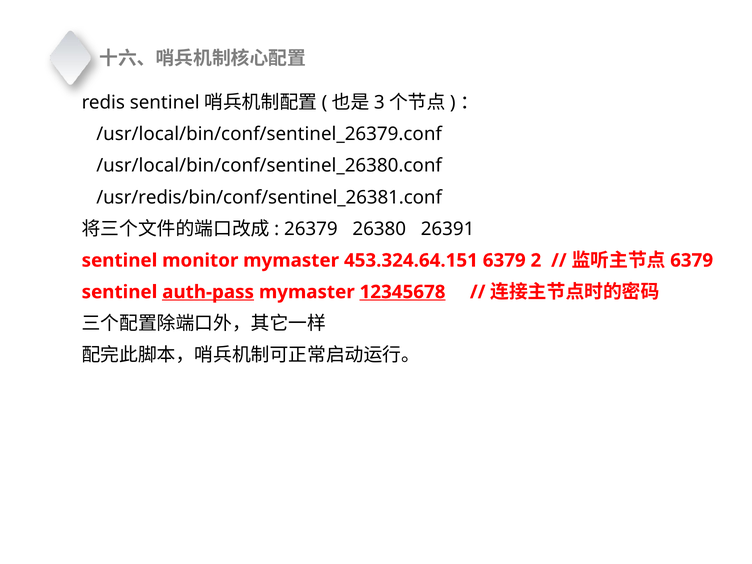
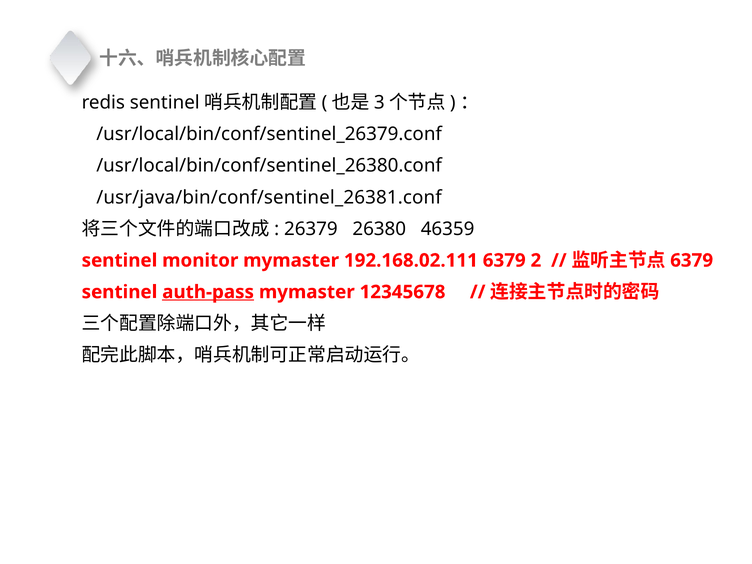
/usr/redis/bin/conf/sentinel_26381.conf: /usr/redis/bin/conf/sentinel_26381.conf -> /usr/java/bin/conf/sentinel_26381.conf
26391: 26391 -> 46359
453.324.64.151: 453.324.64.151 -> 192.168.02.111
12345678 underline: present -> none
